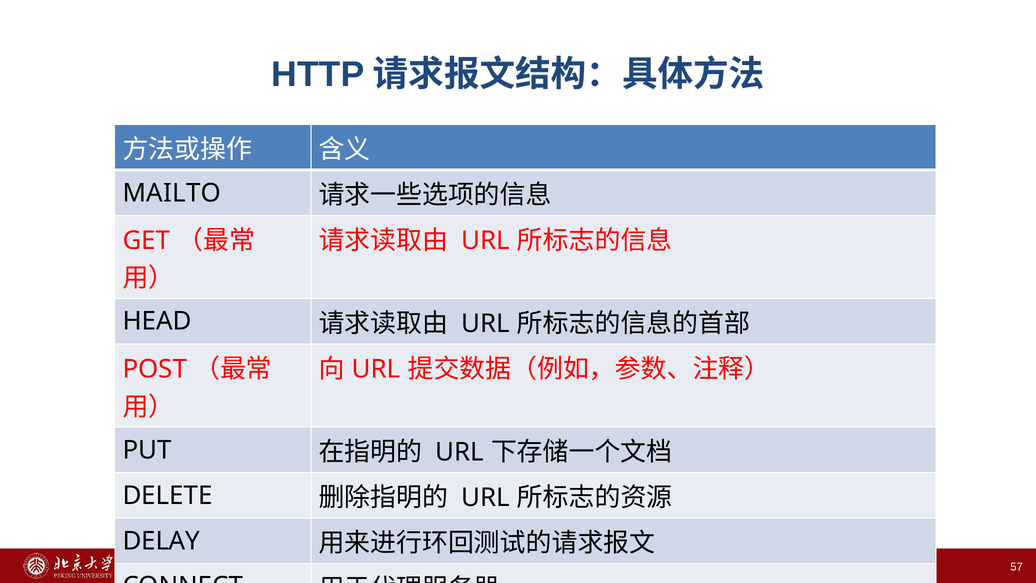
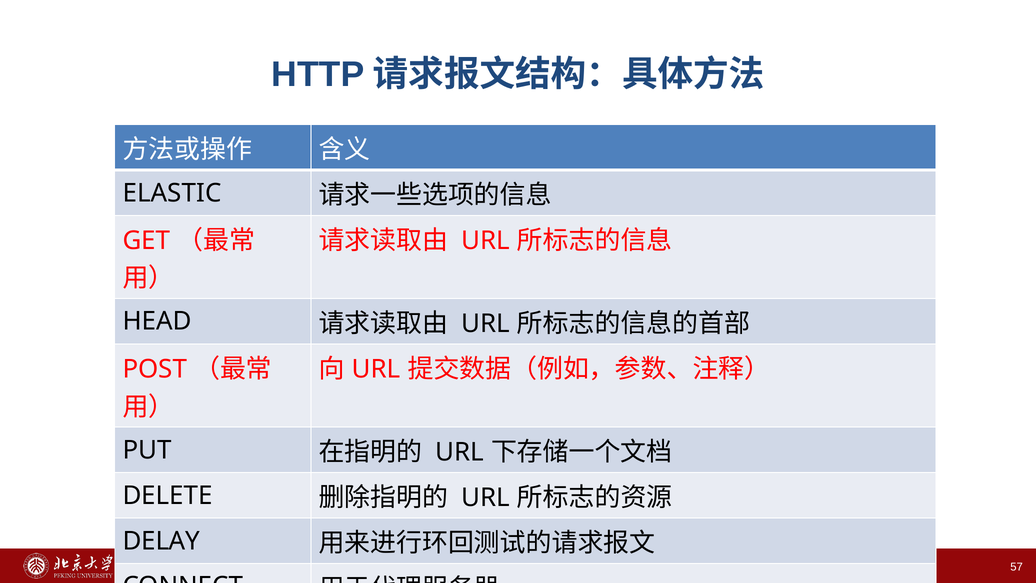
MAILTO: MAILTO -> ELASTIC
